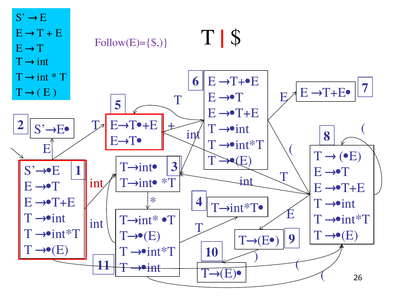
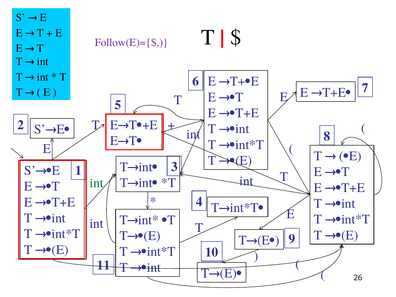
int at (97, 183) colour: red -> green
